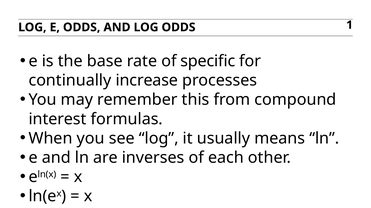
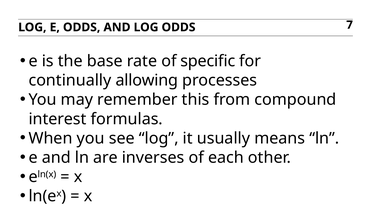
1: 1 -> 7
increase: increase -> allowing
